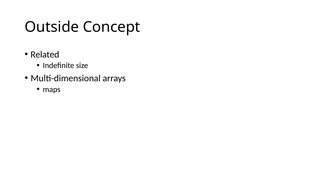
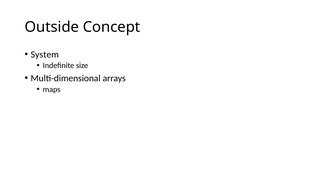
Related: Related -> System
